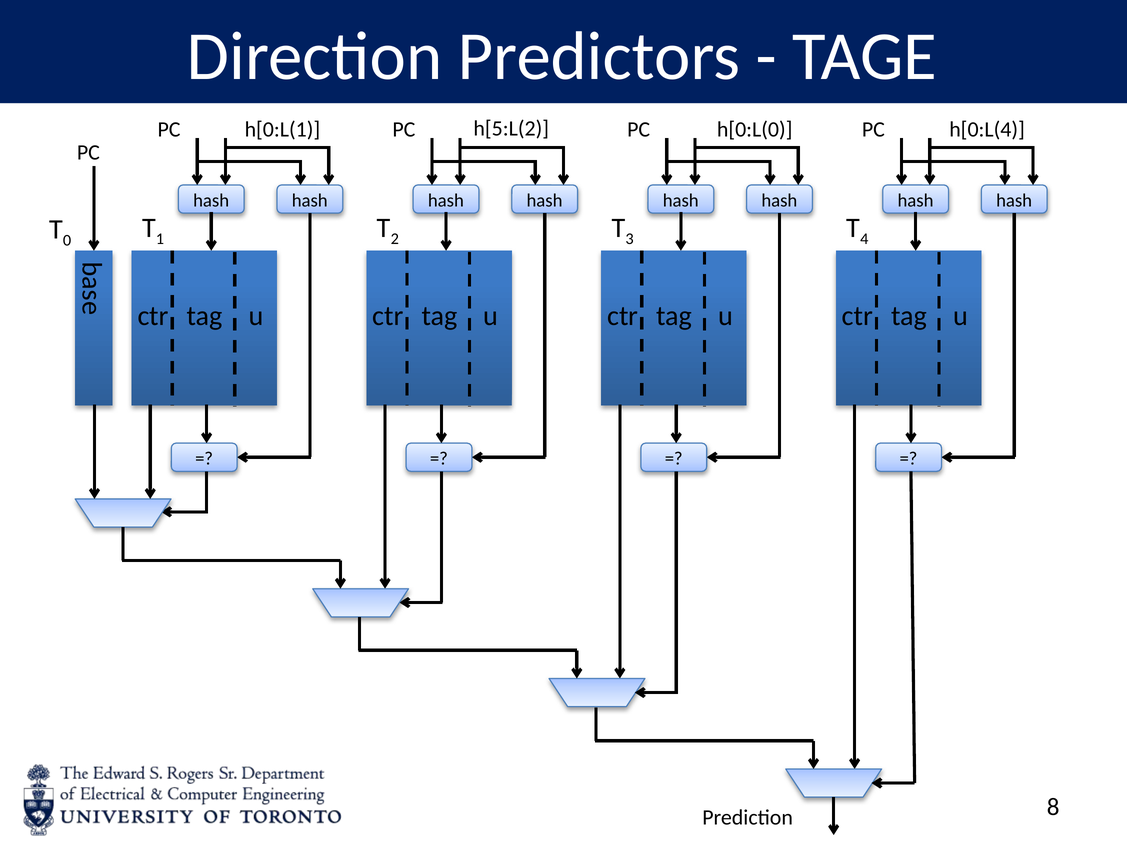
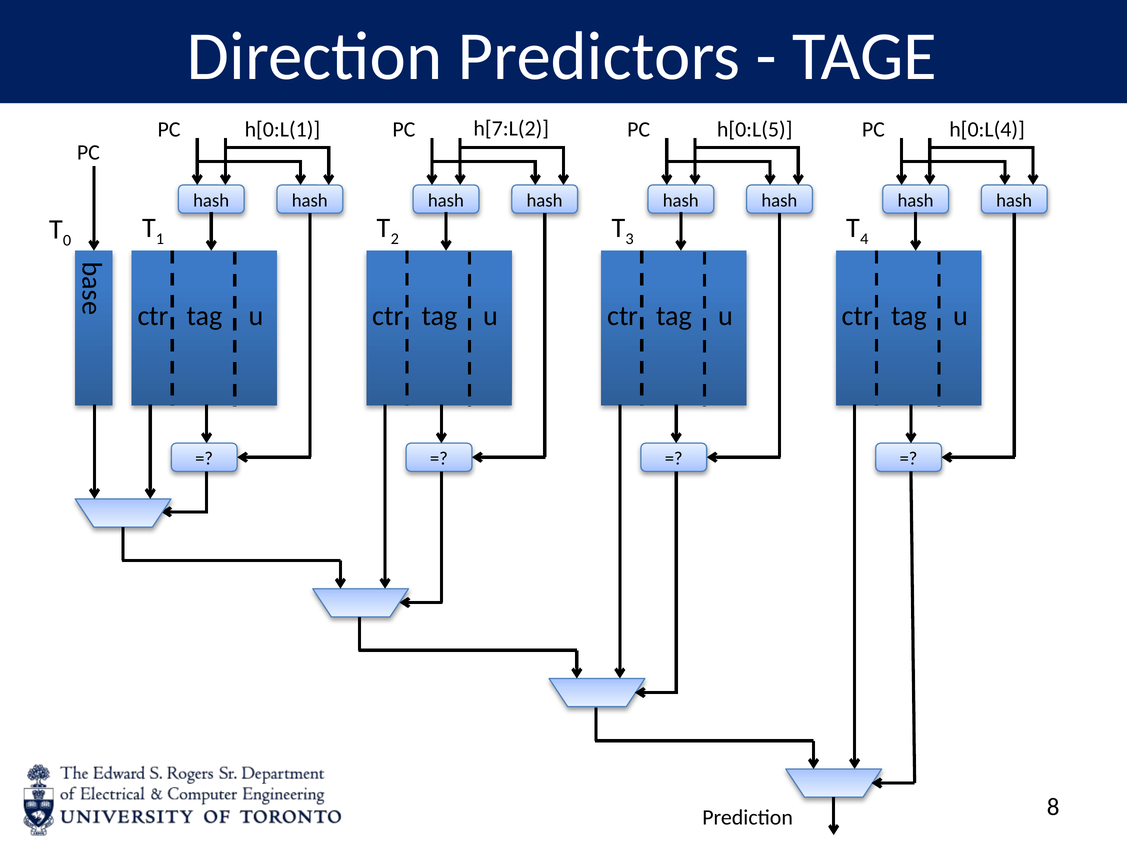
h[5:L(2: h[5:L(2 -> h[7:L(2
h[0:L(0: h[0:L(0 -> h[0:L(5
